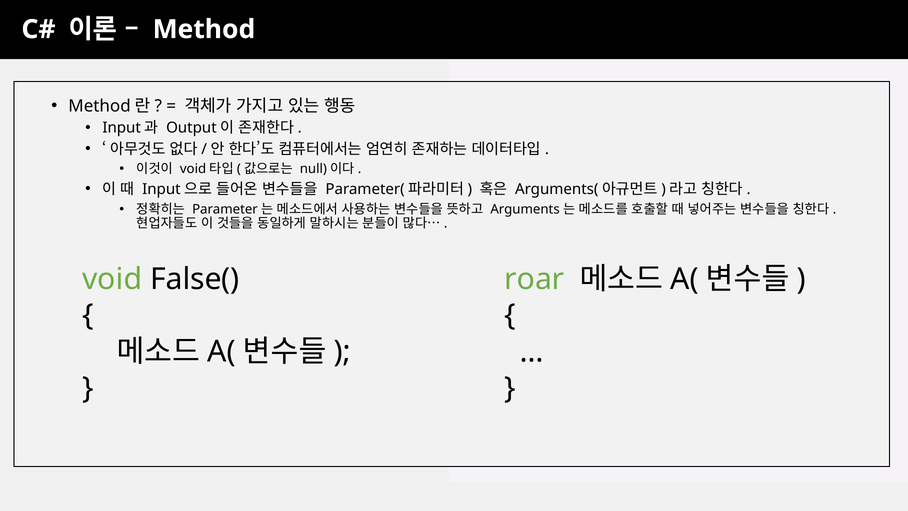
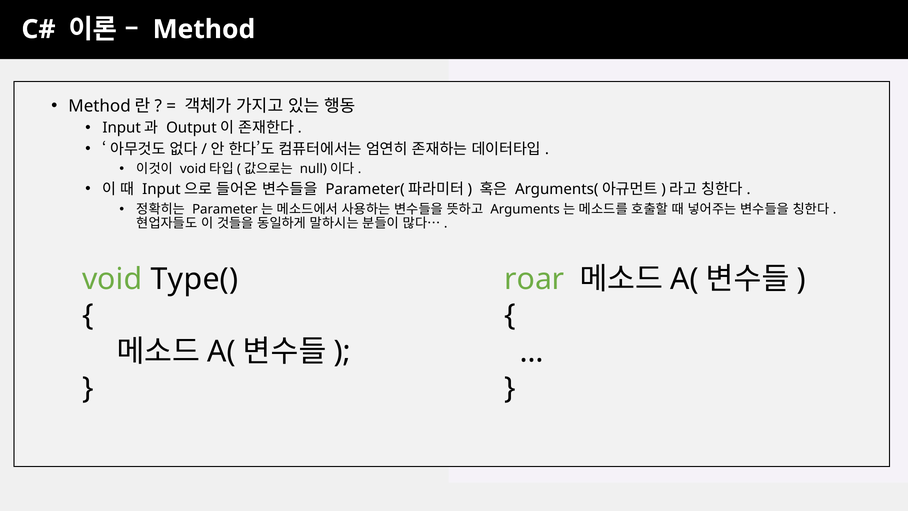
False(: False( -> Type(
